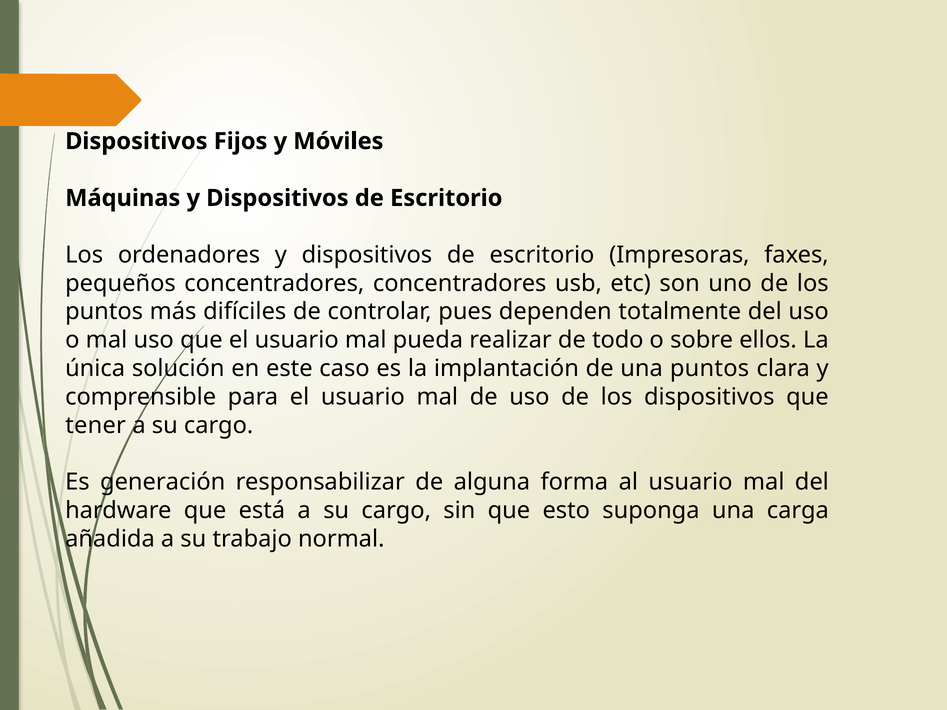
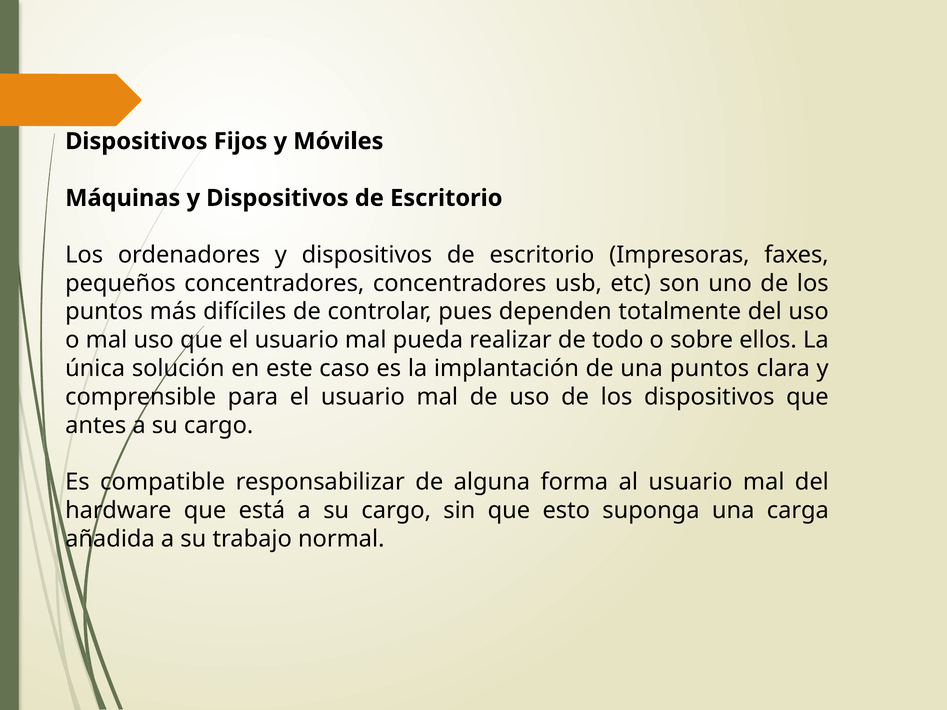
tener: tener -> antes
generación: generación -> compatible
